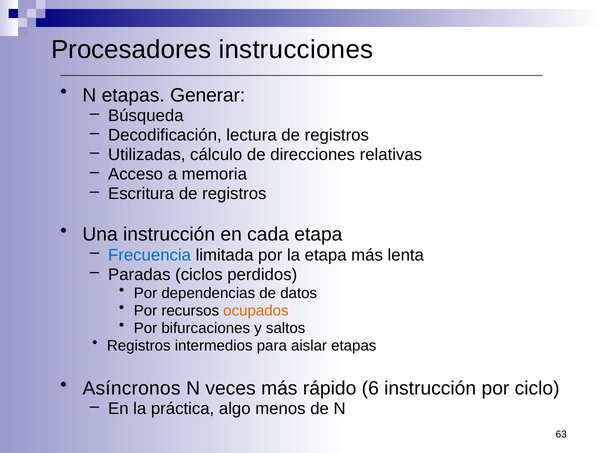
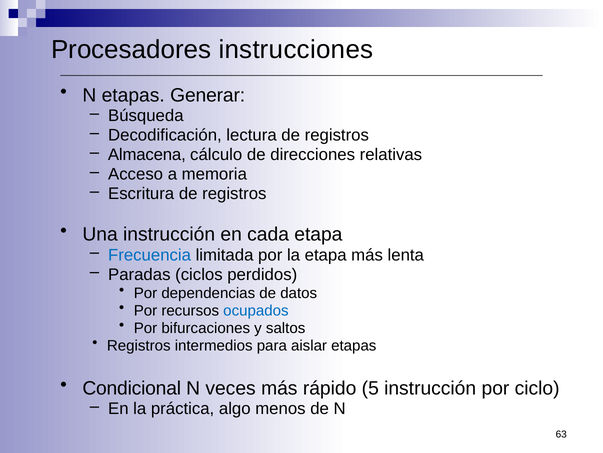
Utilizadas: Utilizadas -> Almacena
ocupados colour: orange -> blue
Asíncronos: Asíncronos -> Condicional
6: 6 -> 5
